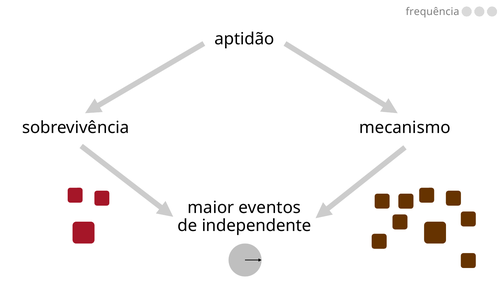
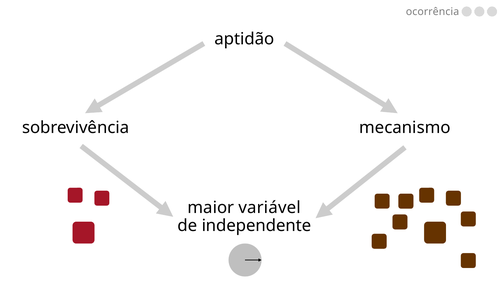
frequência: frequência -> ocorrência
eventos: eventos -> variável
